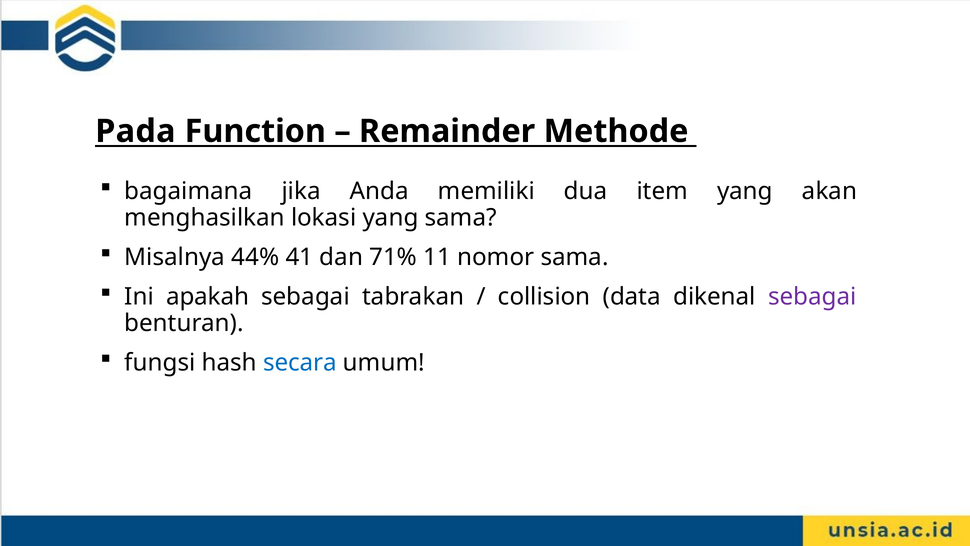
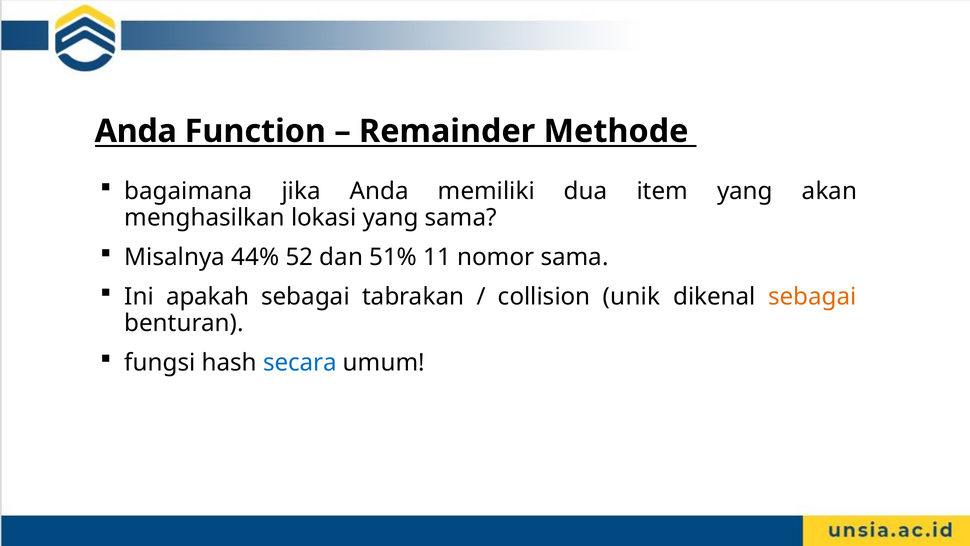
Pada at (135, 131): Pada -> Anda
41: 41 -> 52
71%: 71% -> 51%
data: data -> unik
sebagai at (812, 297) colour: purple -> orange
